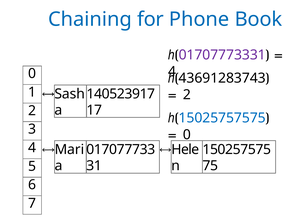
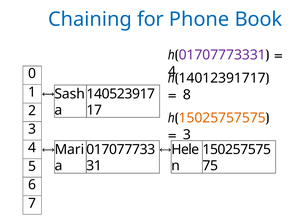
43691283743: 43691283743 -> 14012391717
2 at (187, 95): 2 -> 8
15025757575 colour: blue -> orange
0 at (187, 135): 0 -> 3
